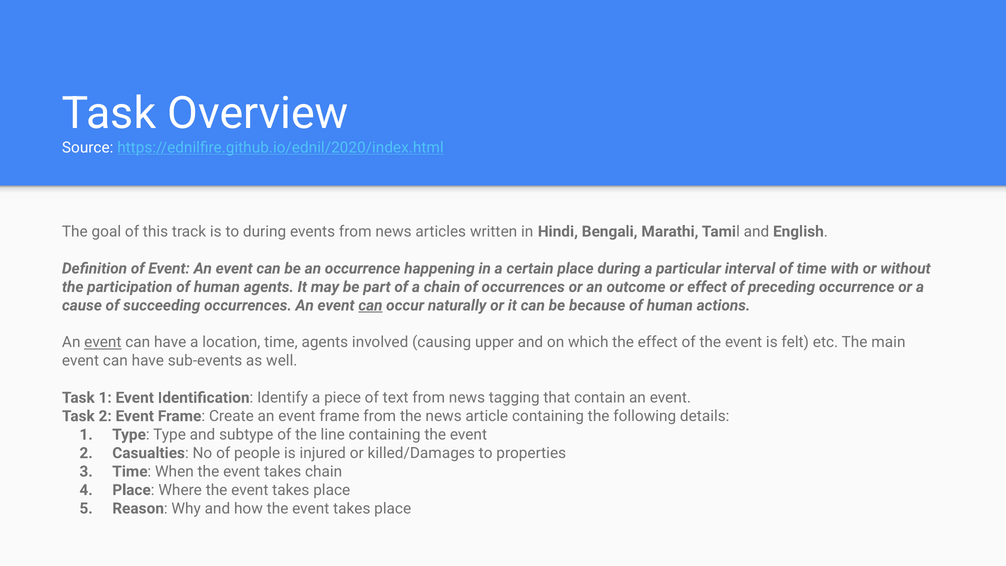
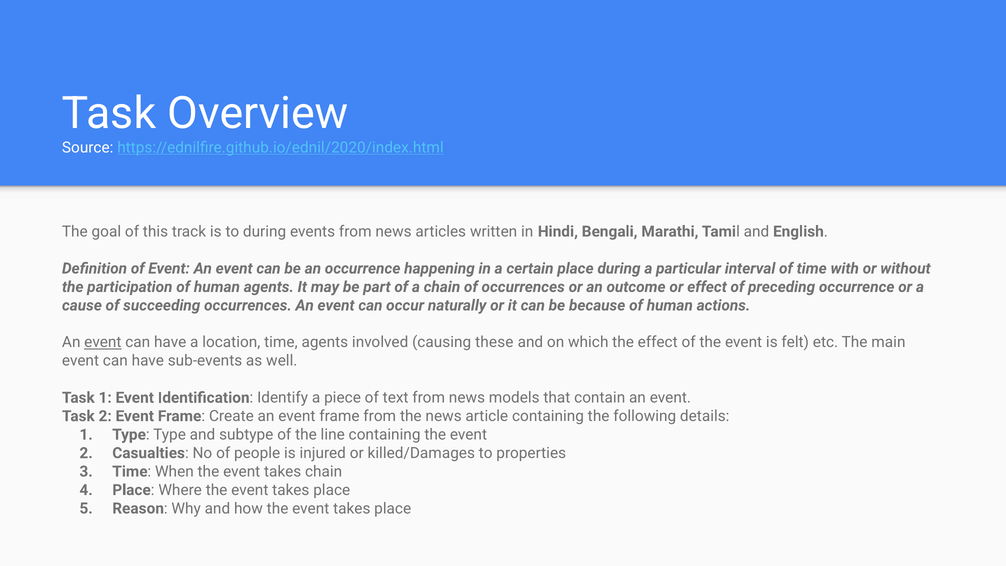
can at (370, 305) underline: present -> none
upper: upper -> these
tagging: tagging -> models
